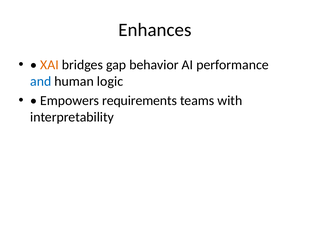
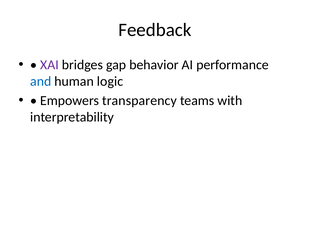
Enhances: Enhances -> Feedback
XAI colour: orange -> purple
requirements: requirements -> transparency
